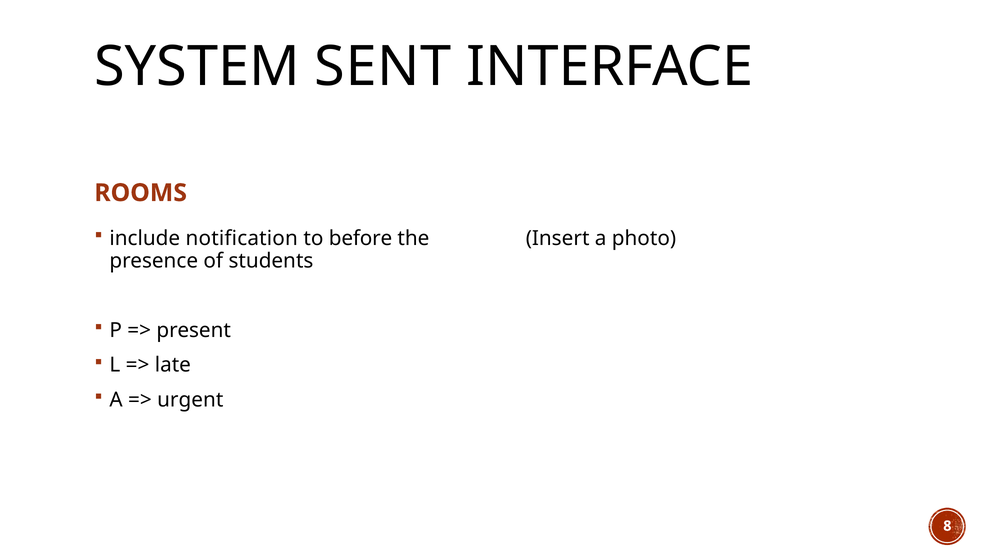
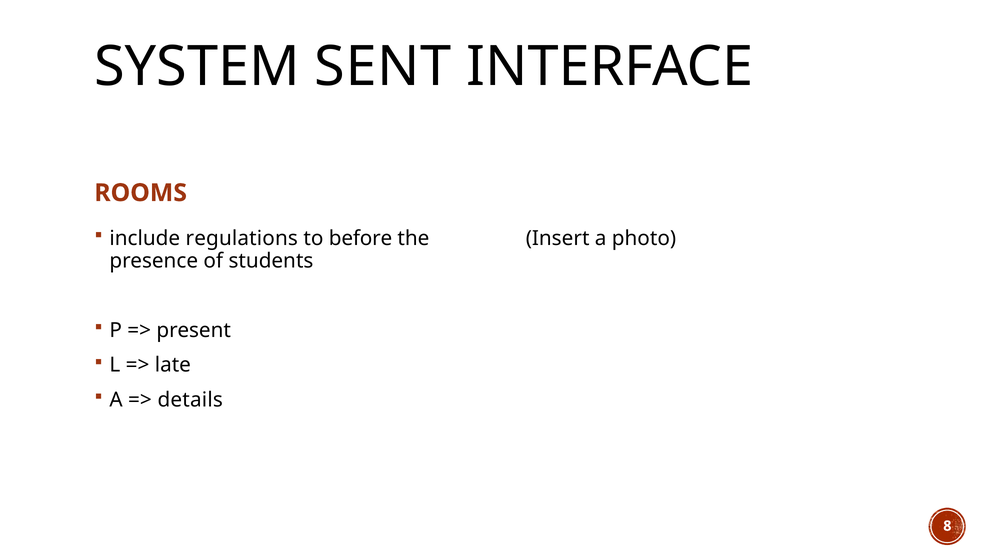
notification: notification -> regulations
urgent: urgent -> details
